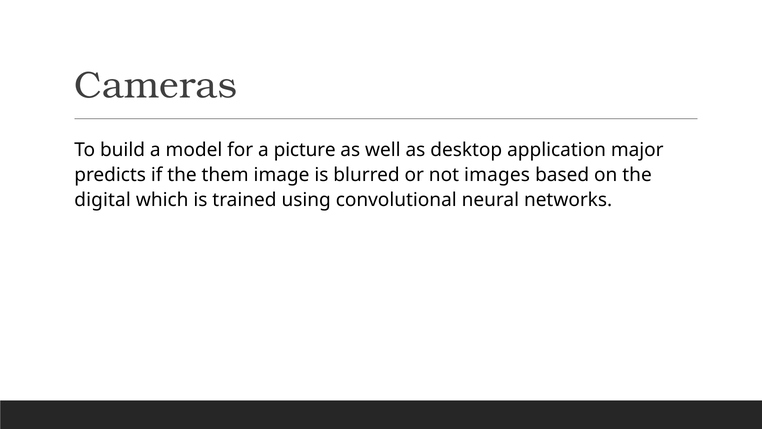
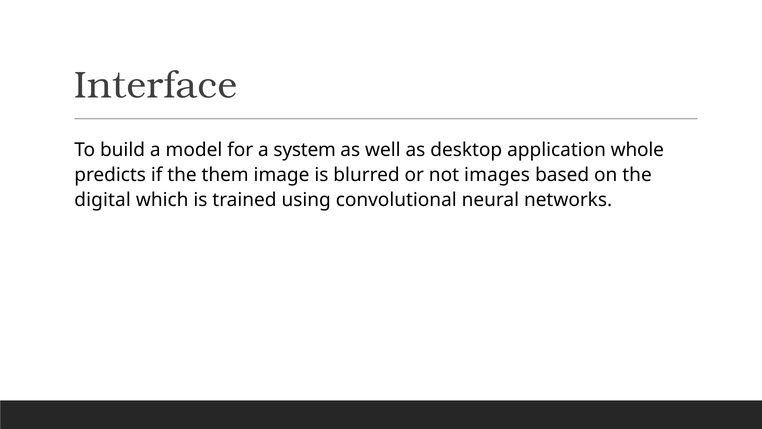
Cameras: Cameras -> Interface
picture: picture -> system
major: major -> whole
